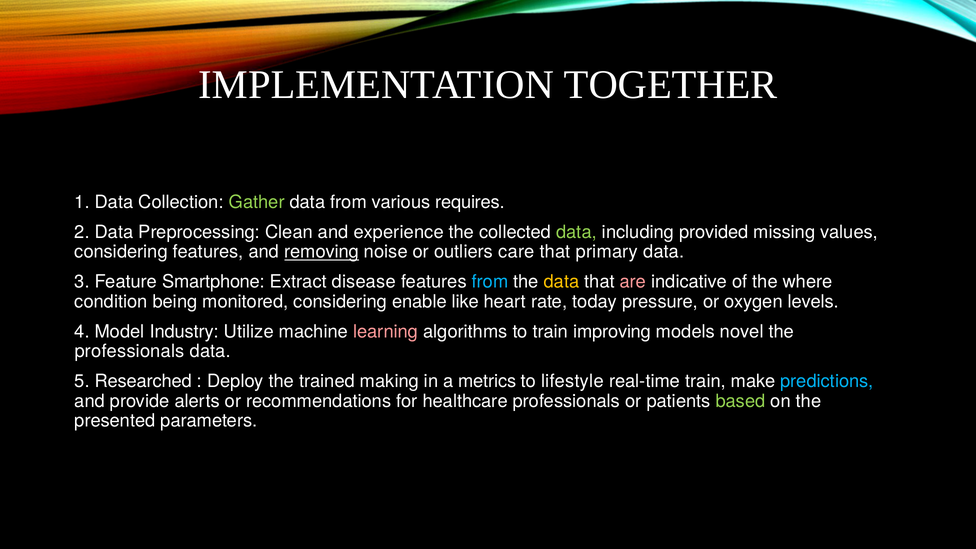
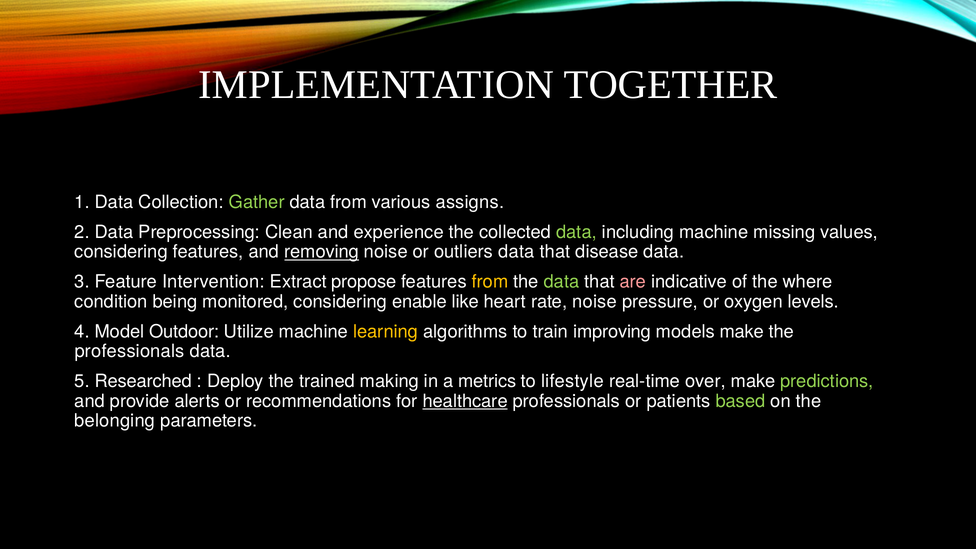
requires: requires -> assigns
including provided: provided -> machine
outliers care: care -> data
primary: primary -> disease
Smartphone: Smartphone -> Intervention
disease: disease -> propose
from at (490, 282) colour: light blue -> yellow
data at (561, 282) colour: yellow -> light green
rate today: today -> noise
Industry: Industry -> Outdoor
learning colour: pink -> yellow
models novel: novel -> make
real-time train: train -> over
predictions colour: light blue -> light green
healthcare underline: none -> present
presented: presented -> belonging
